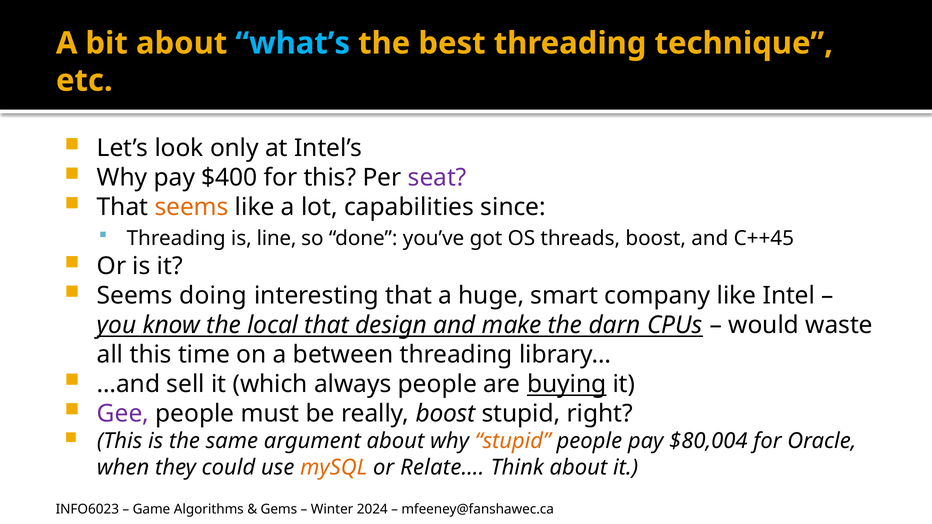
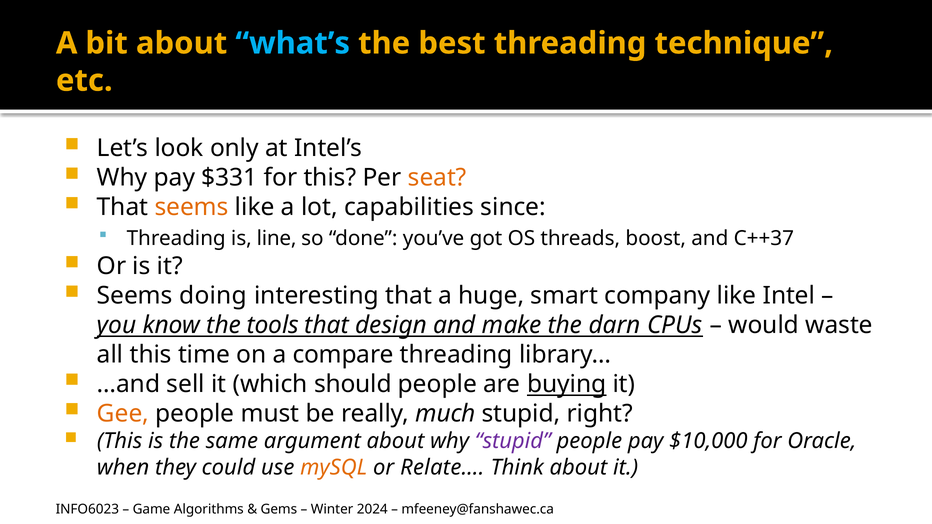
$400: $400 -> $331
seat colour: purple -> orange
C++45: C++45 -> C++37
local: local -> tools
between: between -> compare
always: always -> should
Gee colour: purple -> orange
really boost: boost -> much
stupid at (513, 441) colour: orange -> purple
$80,004: $80,004 -> $10,000
